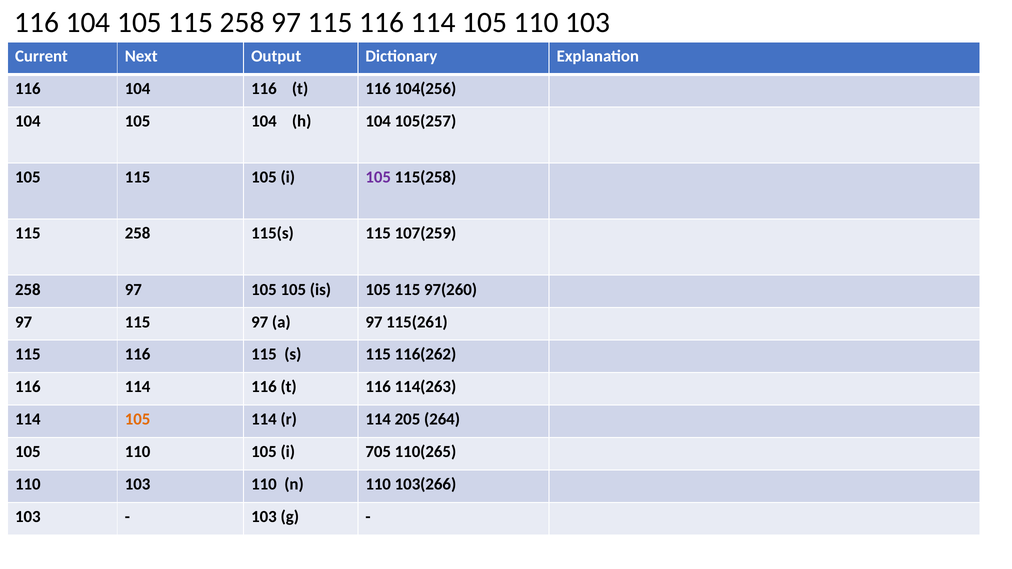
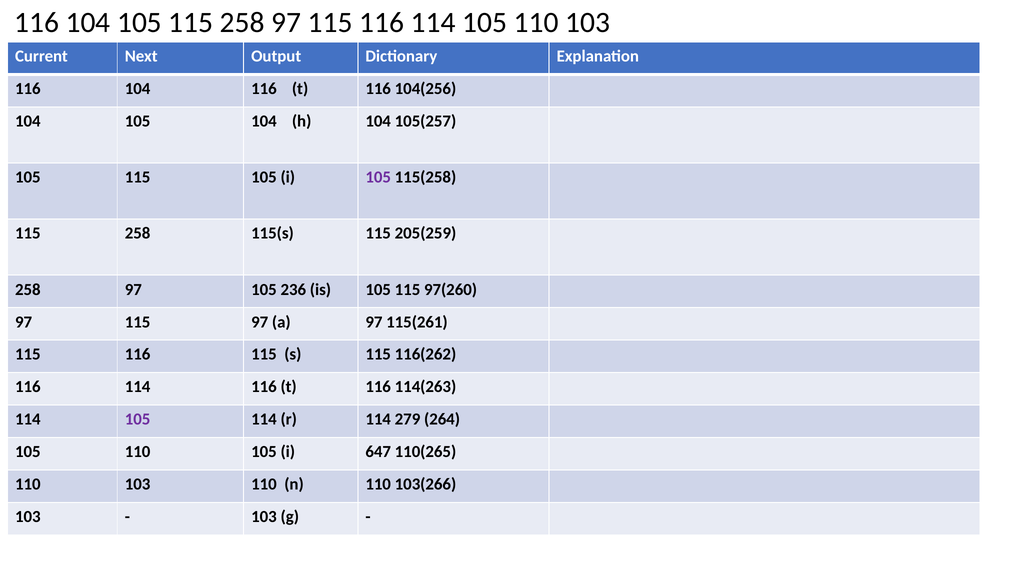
107(259: 107(259 -> 205(259
105 105: 105 -> 236
105 at (138, 420) colour: orange -> purple
205: 205 -> 279
705: 705 -> 647
